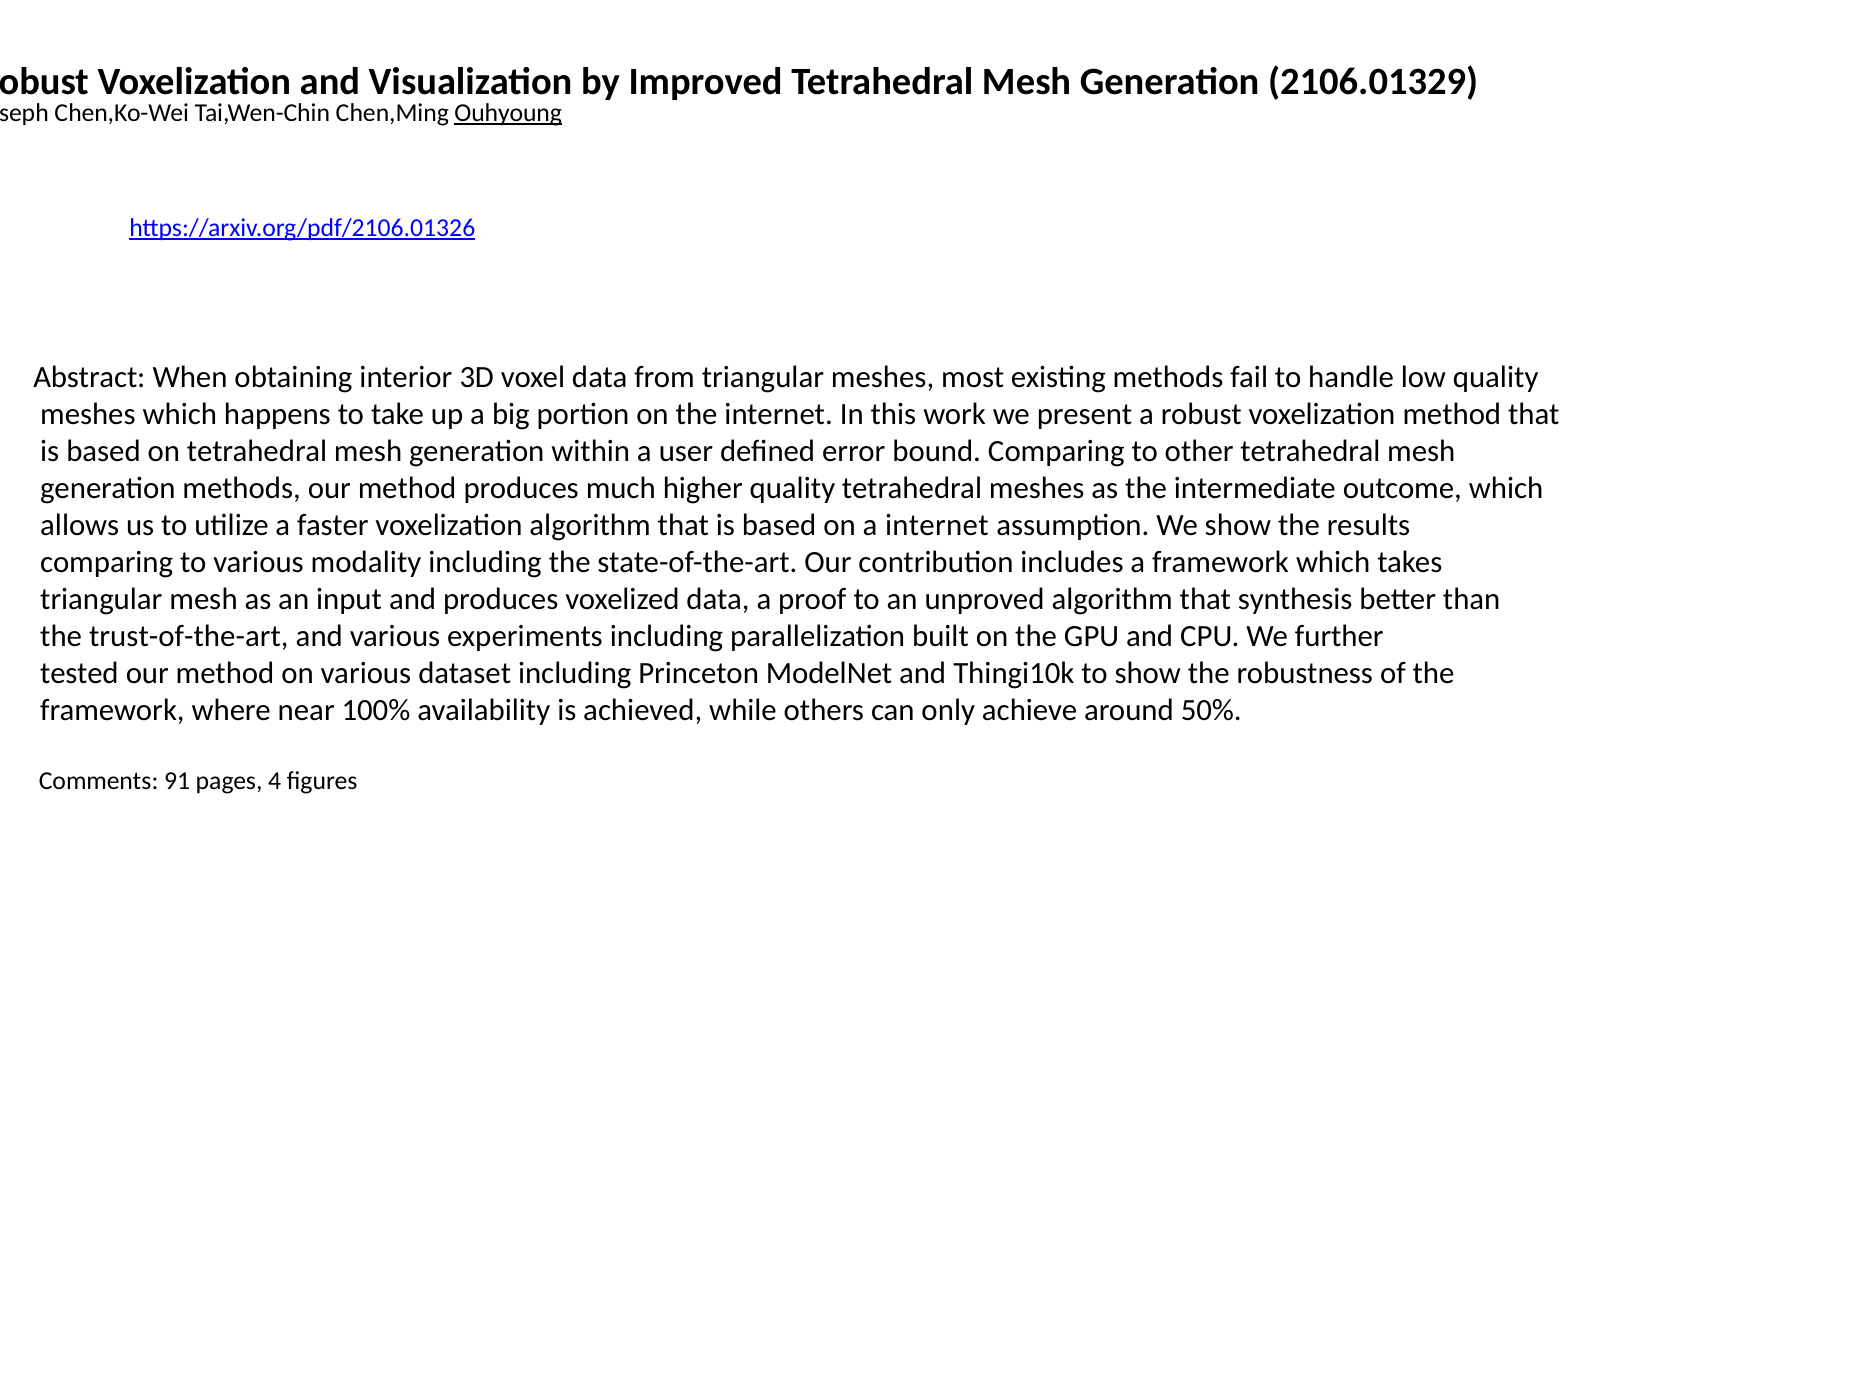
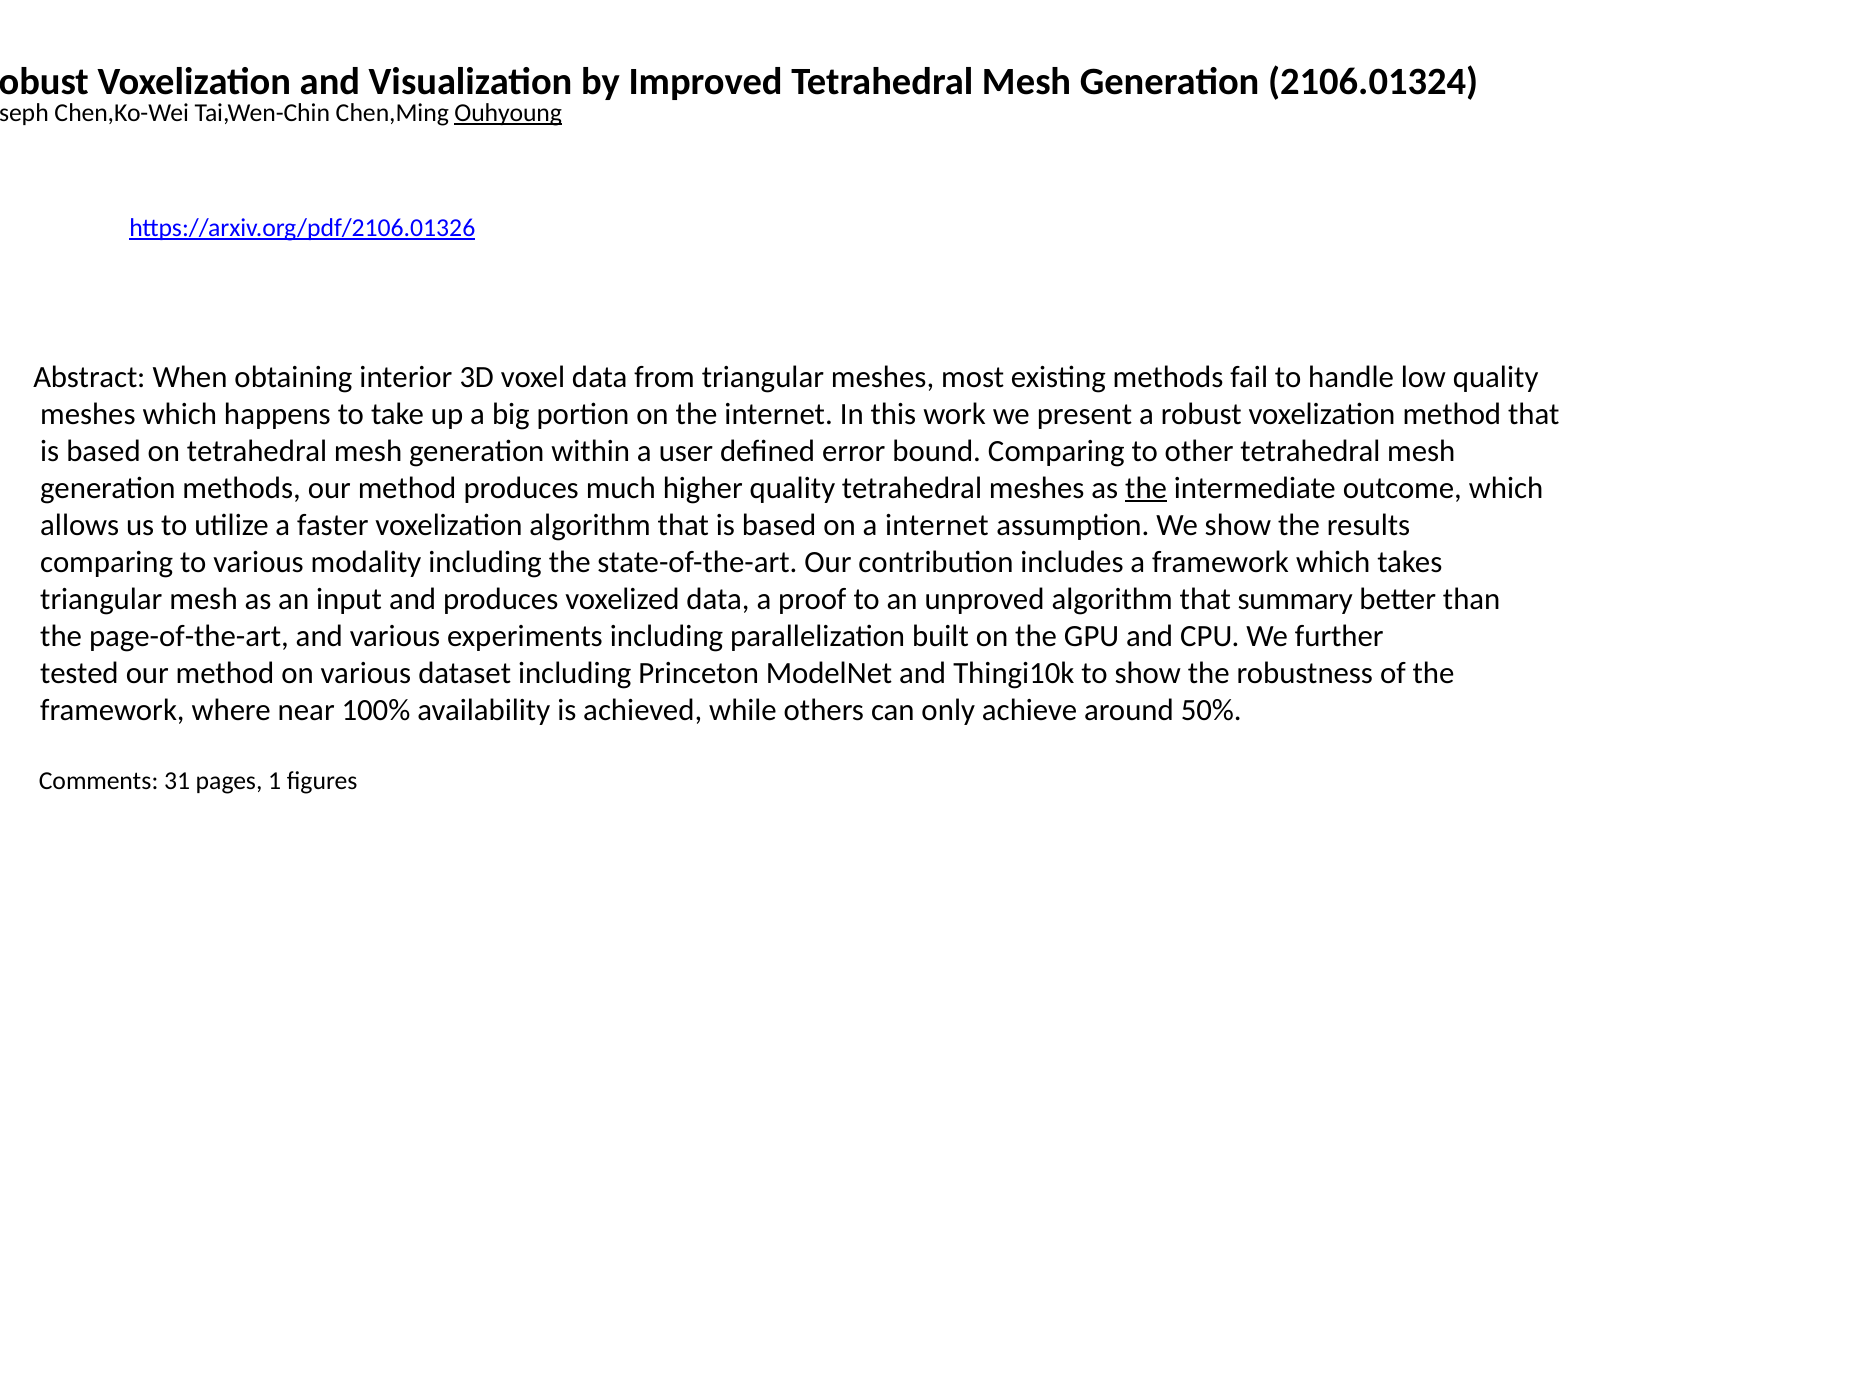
2106.01329: 2106.01329 -> 2106.01324
the at (1146, 488) underline: none -> present
synthesis: synthesis -> summary
trust-of-the-art: trust-of-the-art -> page-of-the-art
91: 91 -> 31
4: 4 -> 1
